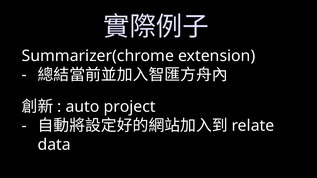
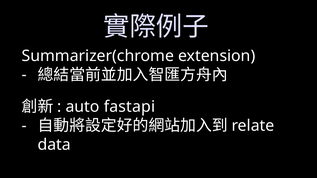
project: project -> fastapi
